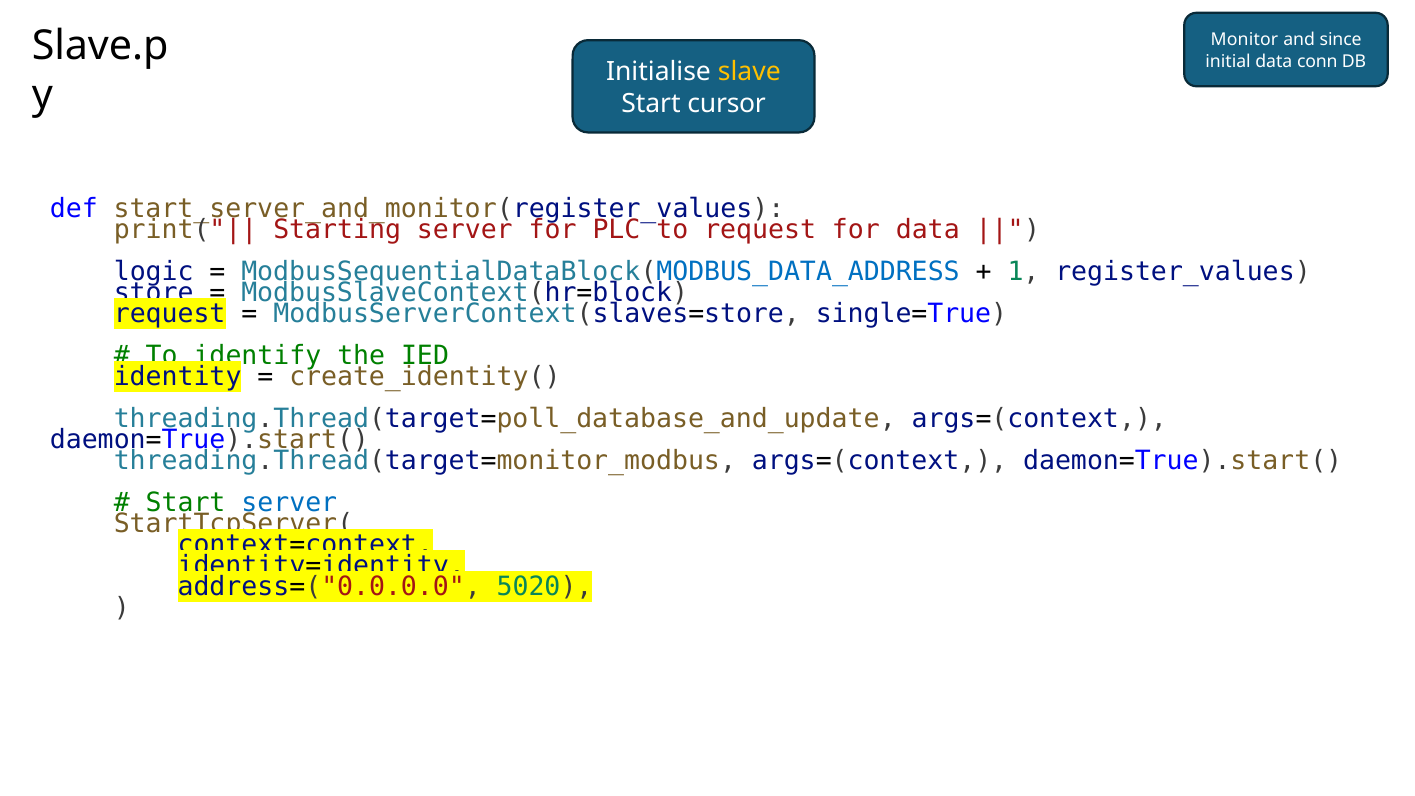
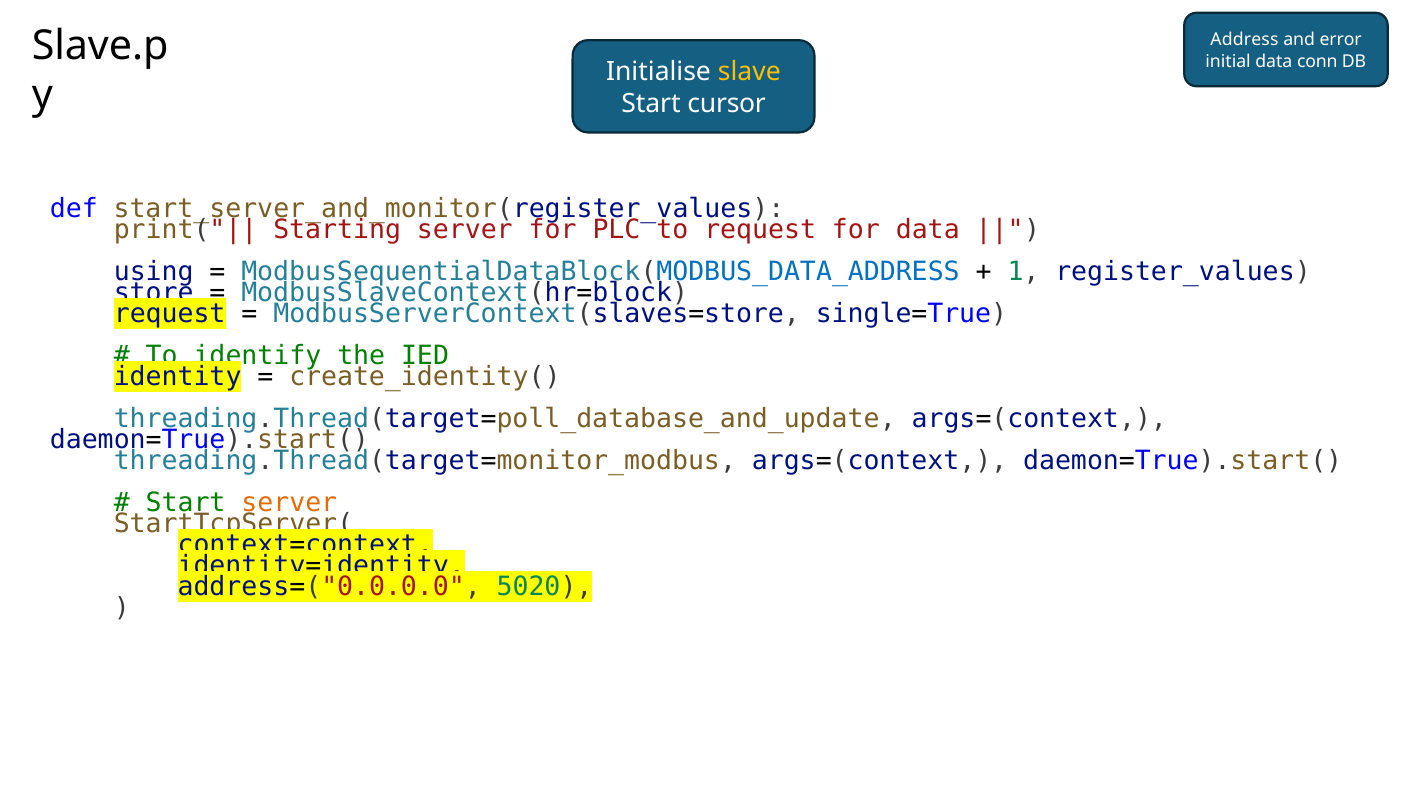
Monitor: Monitor -> Address
since: since -> error
logic: logic -> using
server at (289, 503) colour: blue -> orange
